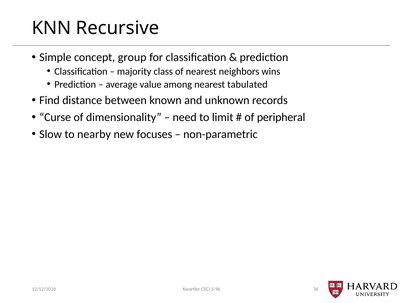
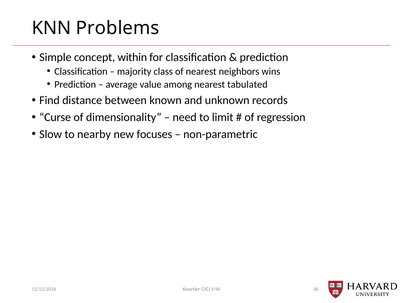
Recursive: Recursive -> Problems
group: group -> within
peripheral: peripheral -> regression
